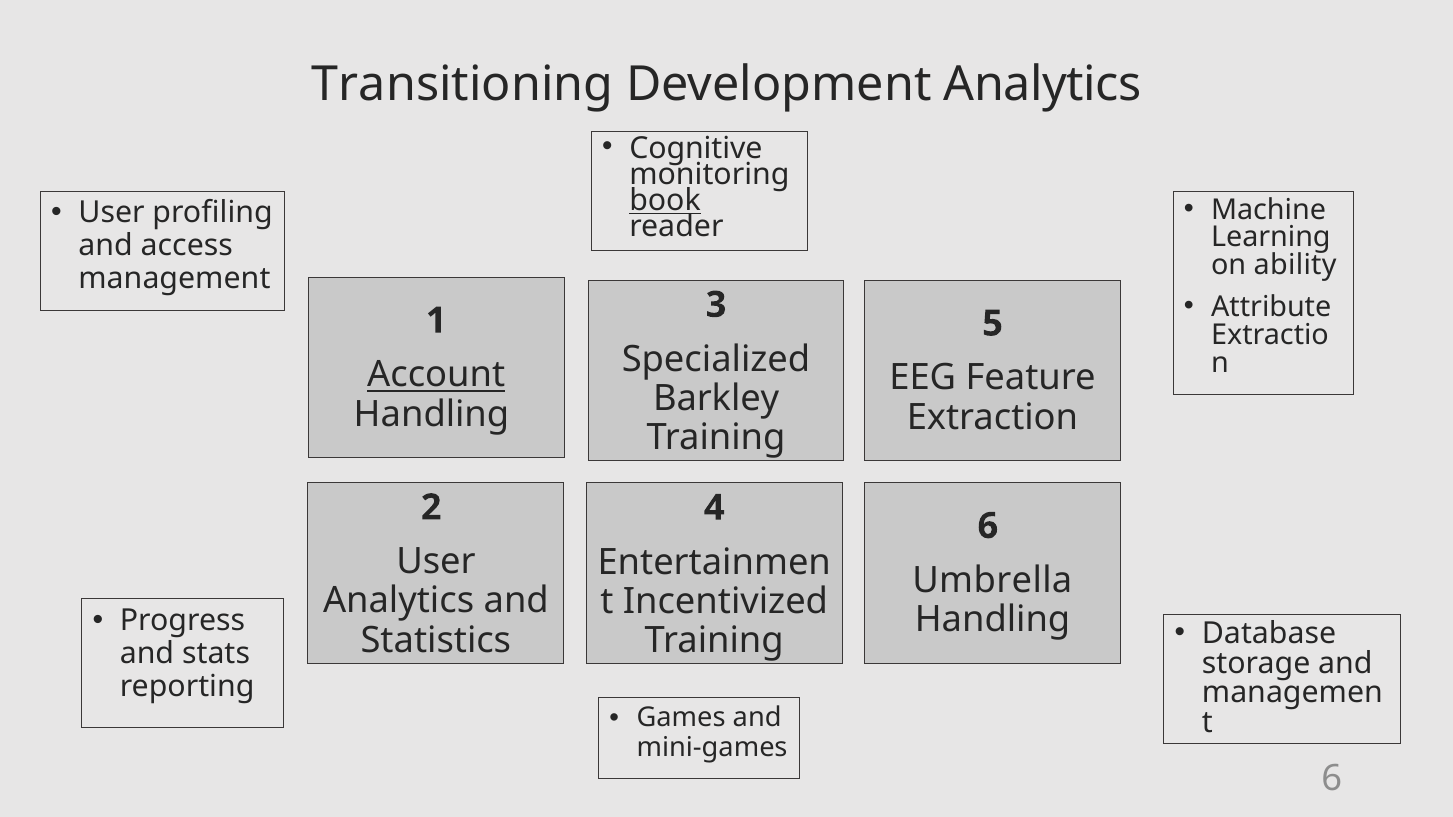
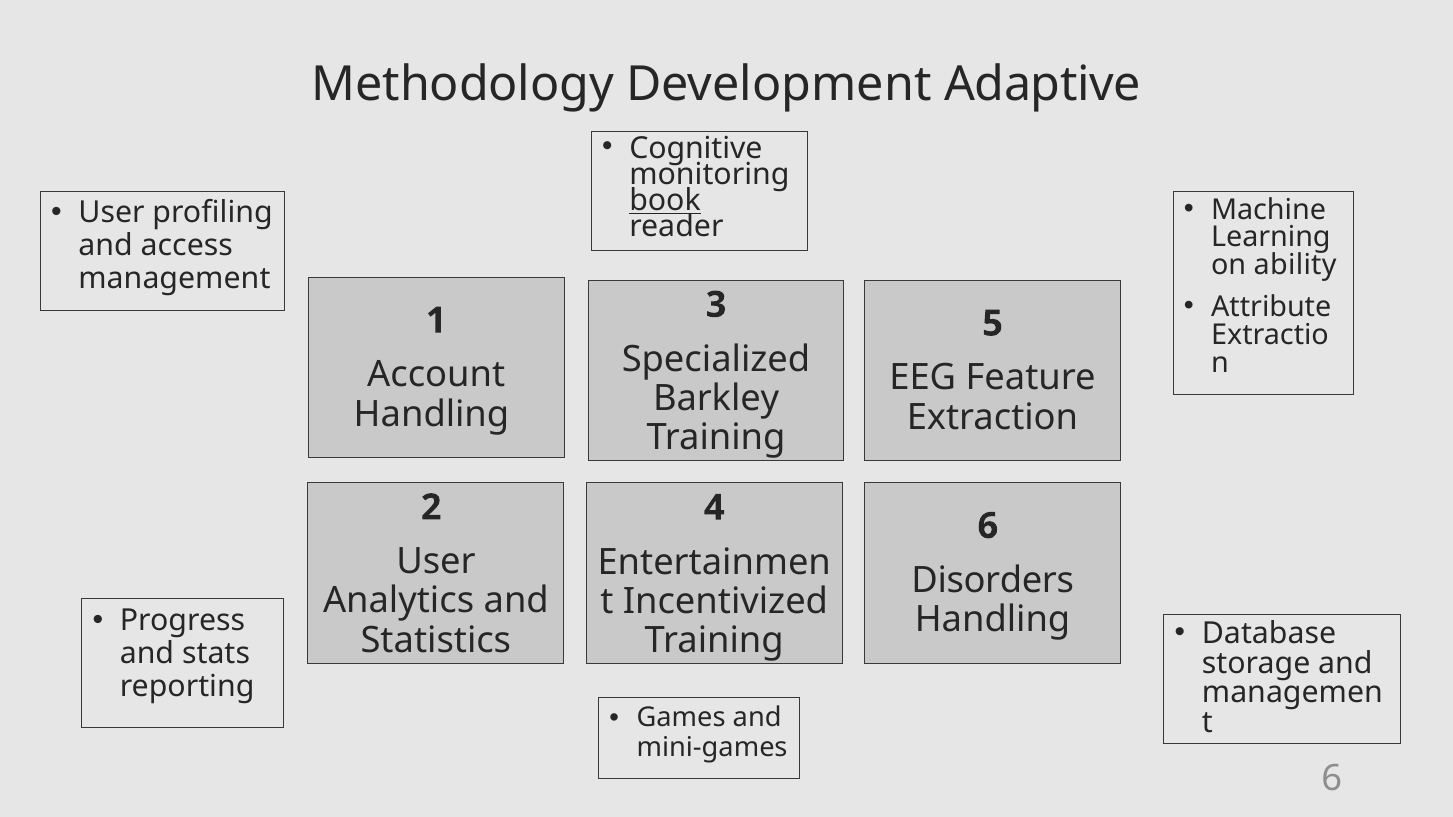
Transitioning: Transitioning -> Methodology
Development Analytics: Analytics -> Adaptive
Account underline: present -> none
Umbrella: Umbrella -> Disorders
